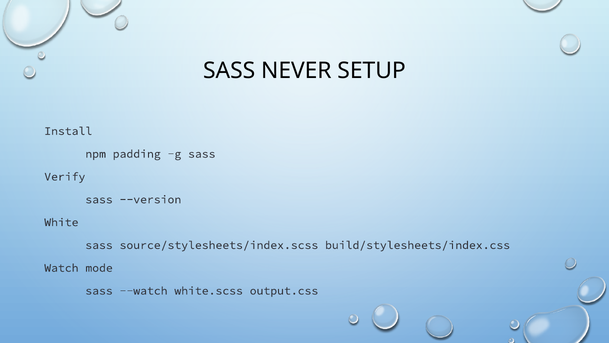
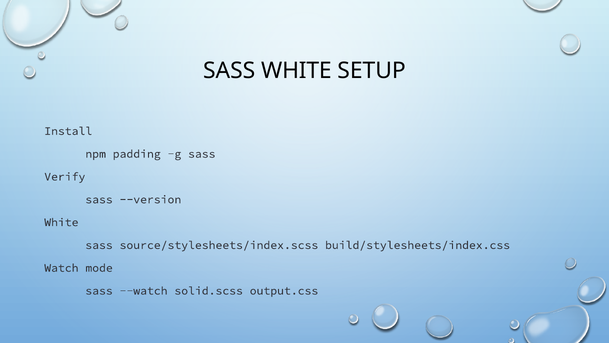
SASS NEVER: NEVER -> WHITE
white.scss: white.scss -> solid.scss
